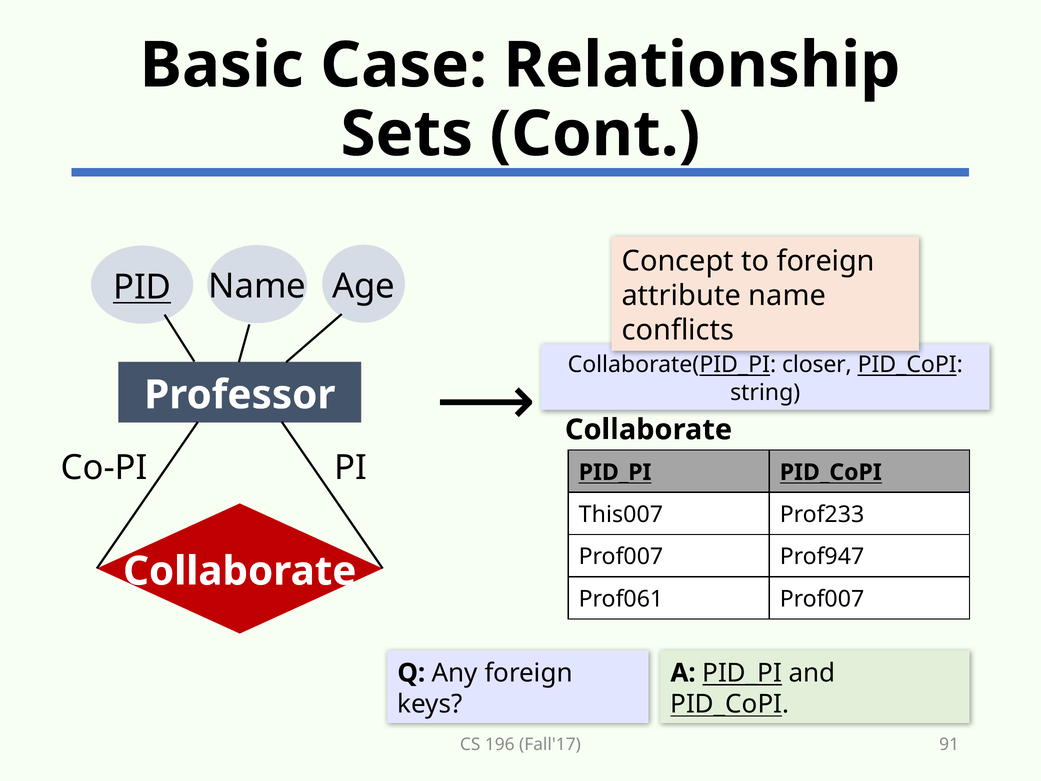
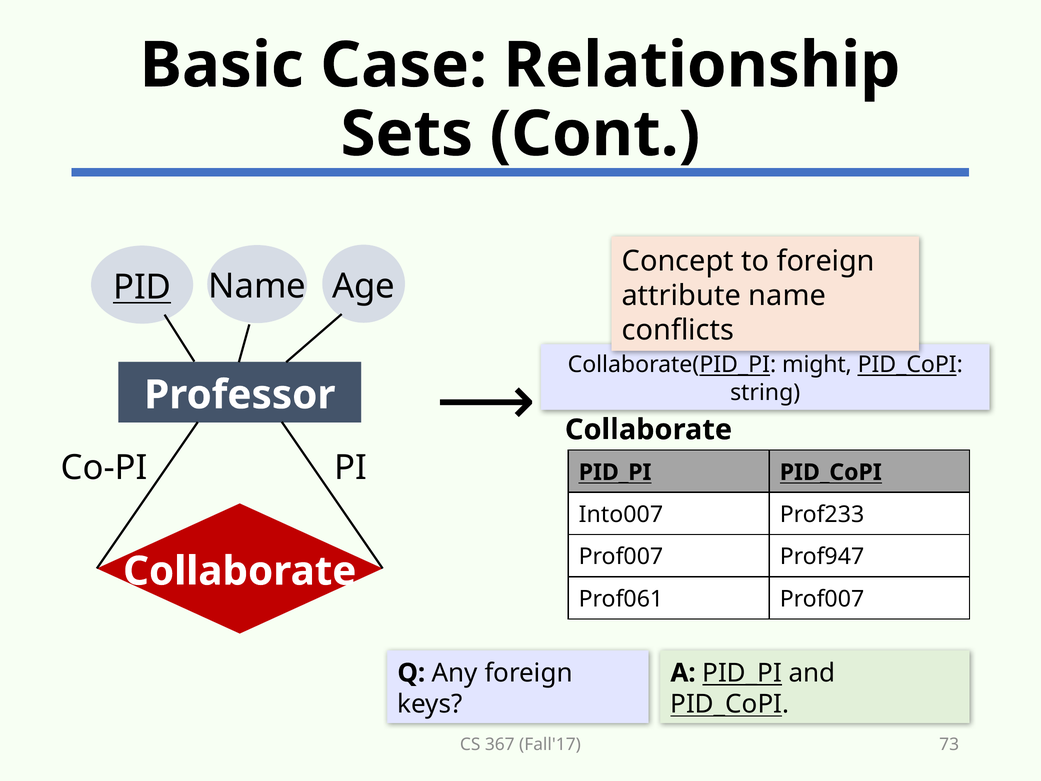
closer: closer -> might
This007: This007 -> Into007
196: 196 -> 367
91: 91 -> 73
